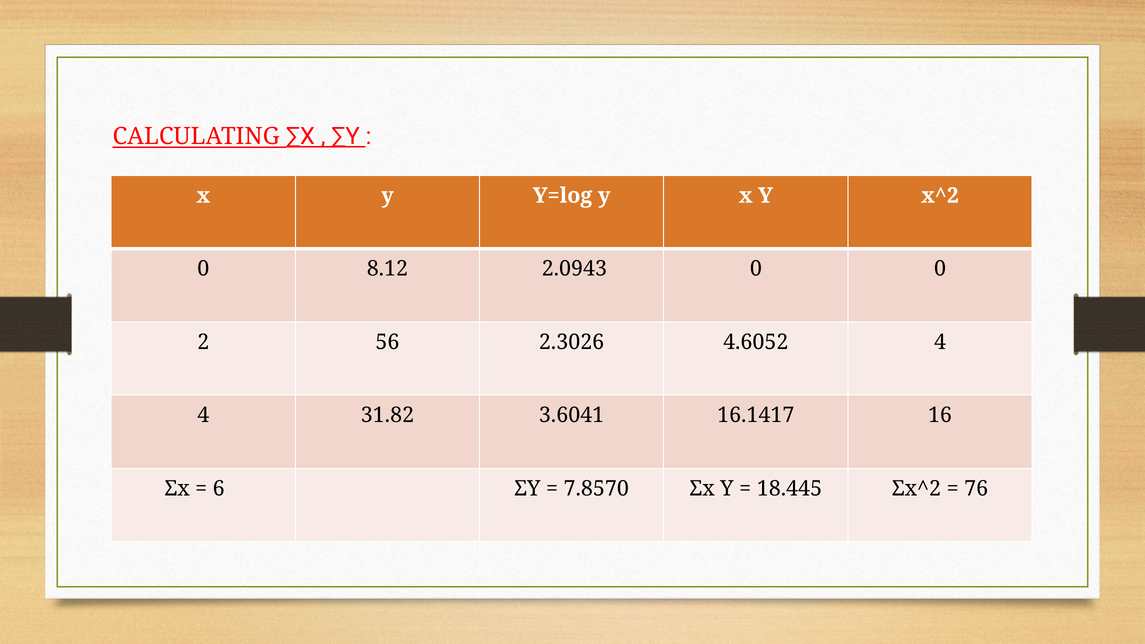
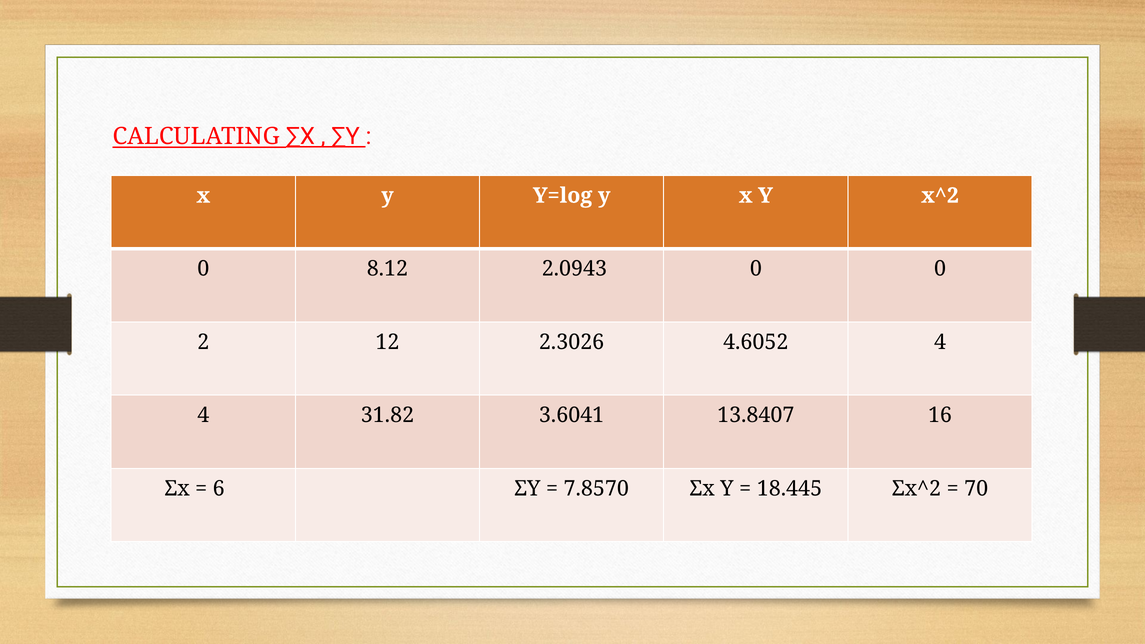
56: 56 -> 12
16.1417: 16.1417 -> 13.8407
76: 76 -> 70
